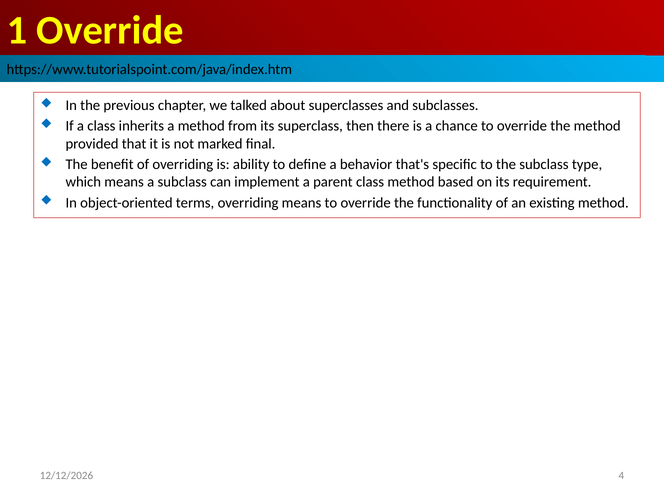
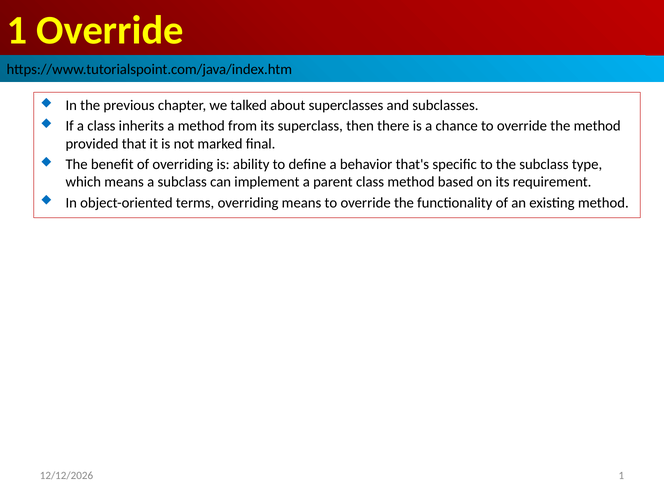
4 at (621, 475): 4 -> 1
